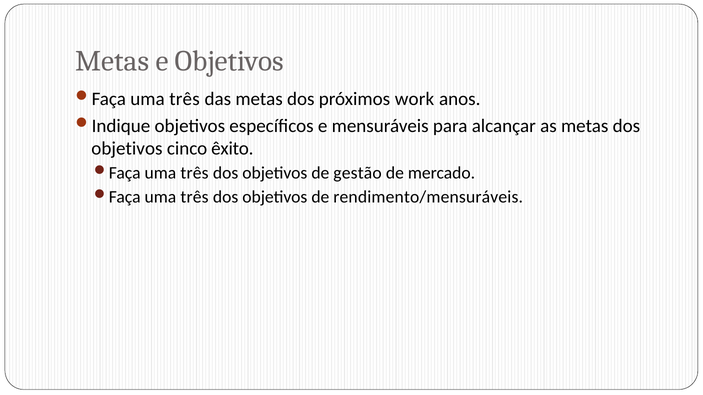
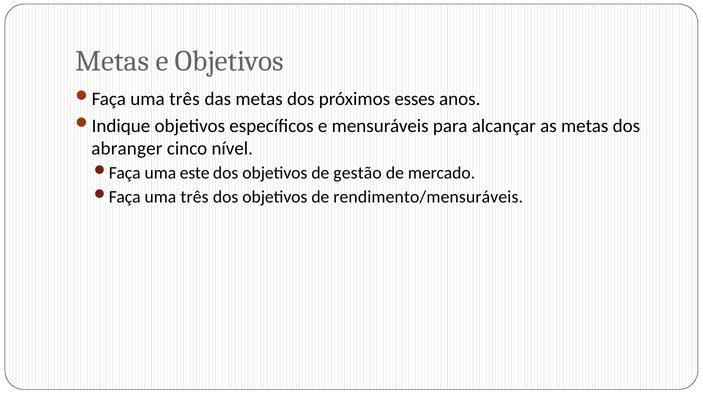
work: work -> esses
objetivos at (127, 149): objetivos -> abranger
êxito: êxito -> nível
três at (195, 173): três -> este
